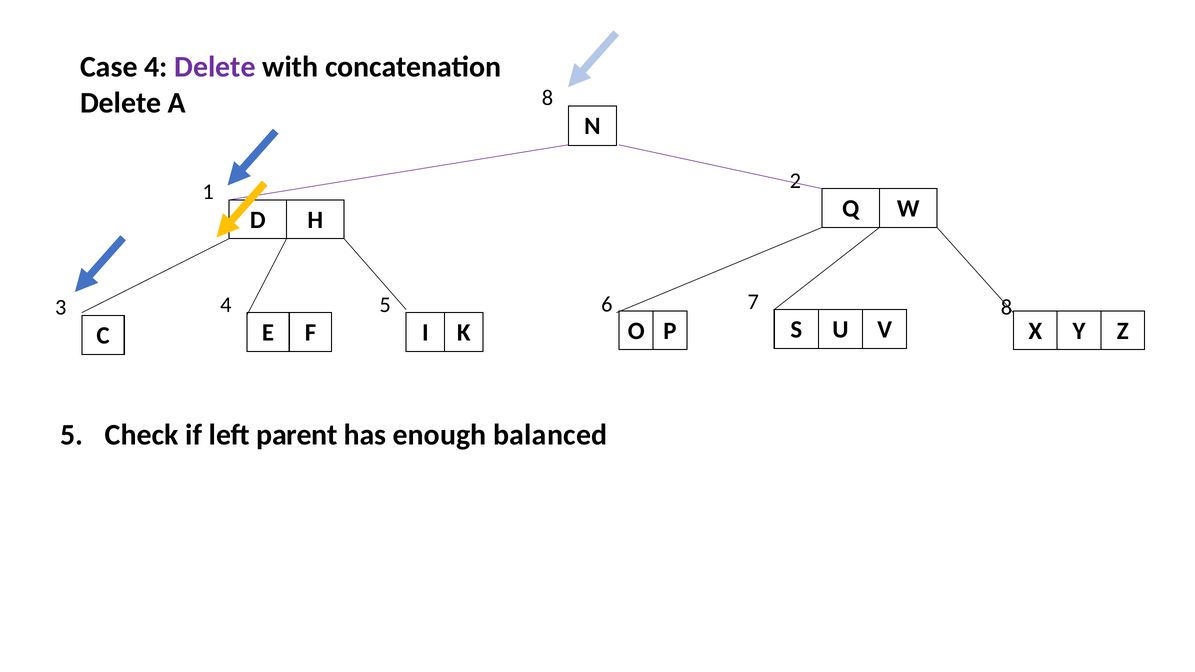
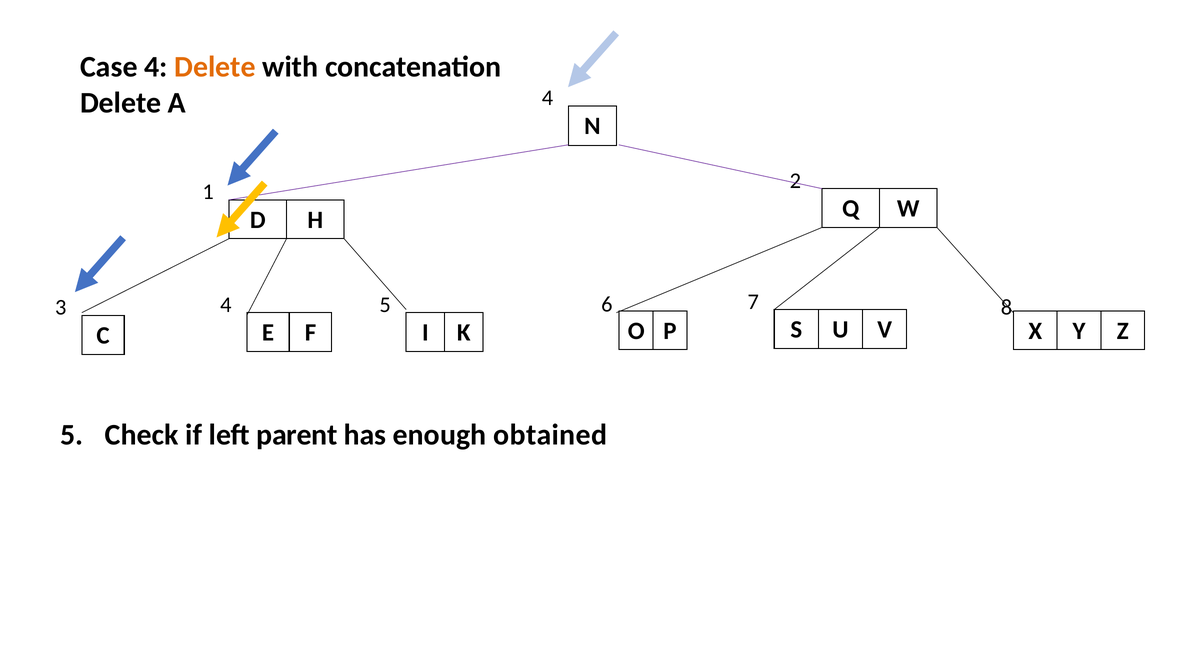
Delete at (215, 67) colour: purple -> orange
A 8: 8 -> 4
balanced: balanced -> obtained
